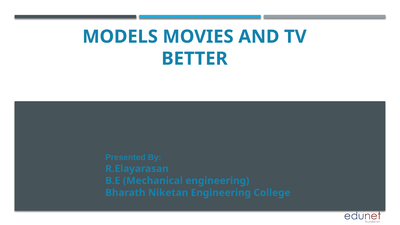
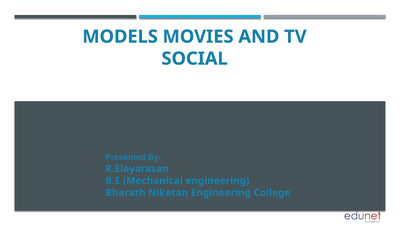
BETTER: BETTER -> SOCIAL
